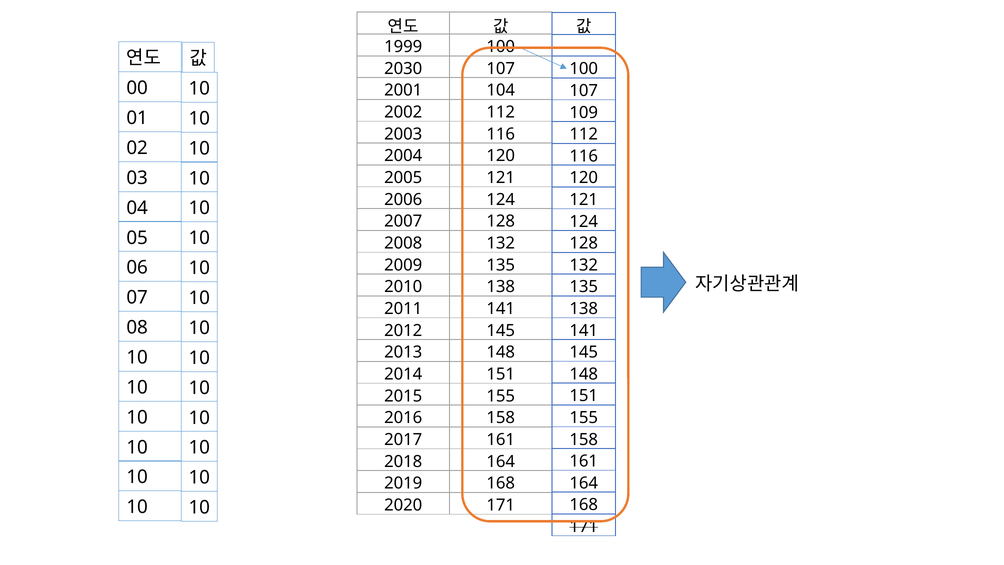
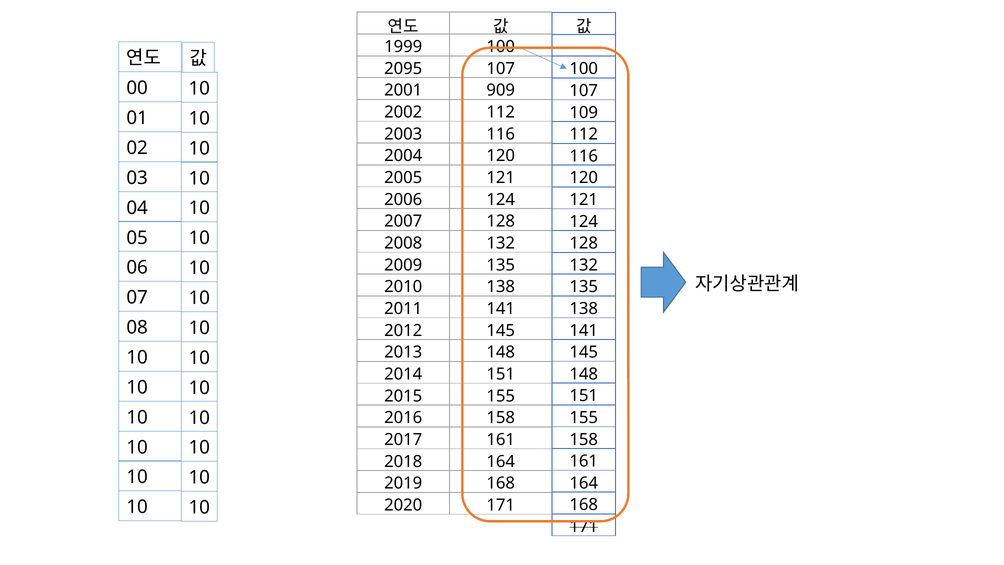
2030: 2030 -> 2095
104: 104 -> 909
